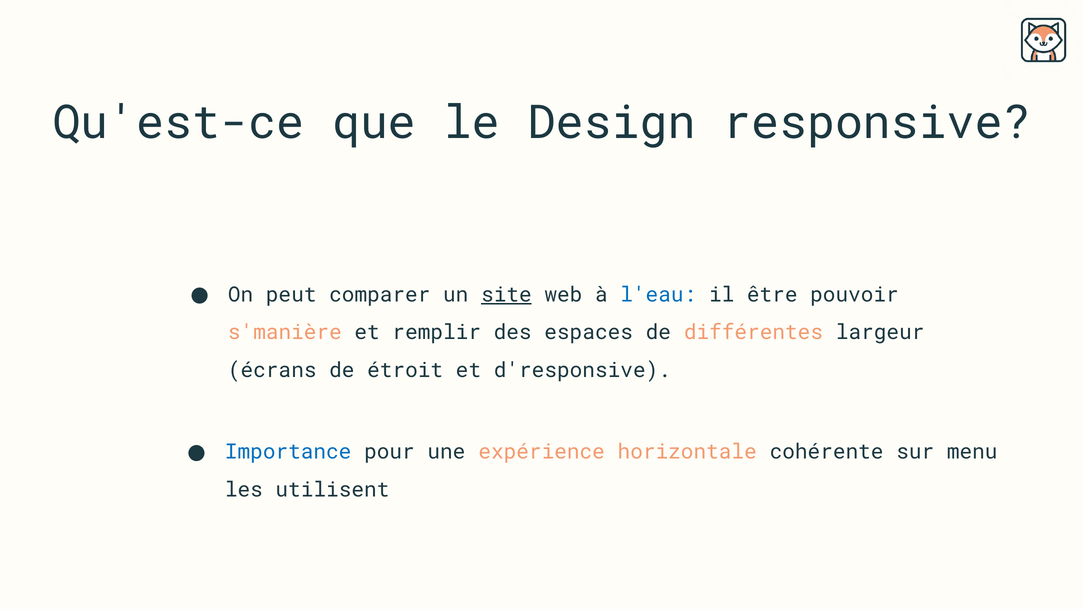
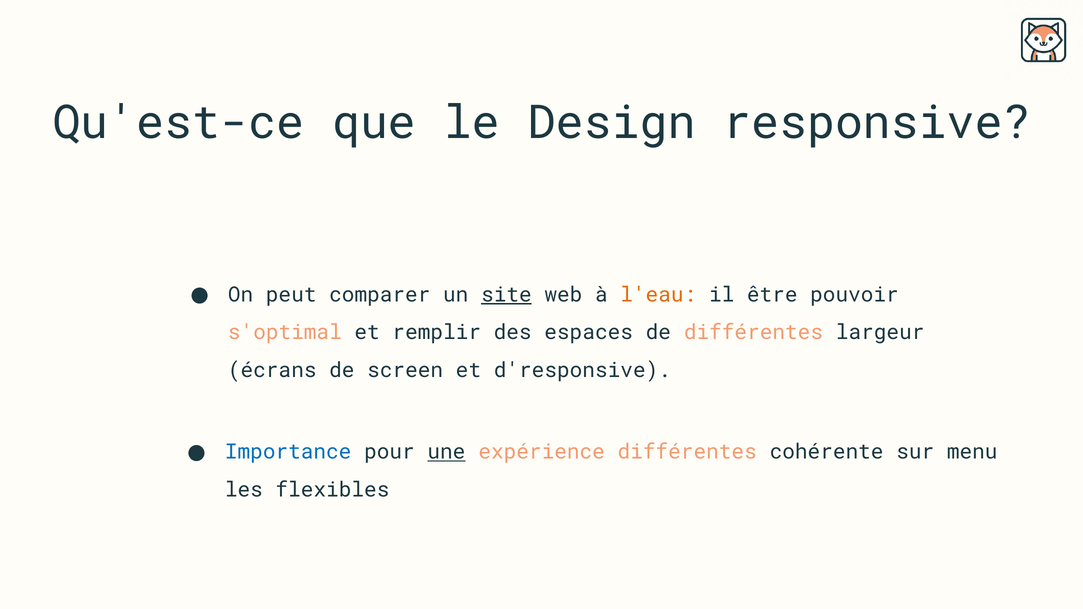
l'eau colour: blue -> orange
s'manière: s'manière -> s'optimal
étroit: étroit -> screen
une underline: none -> present
expérience horizontale: horizontale -> différentes
utilisent: utilisent -> flexibles
